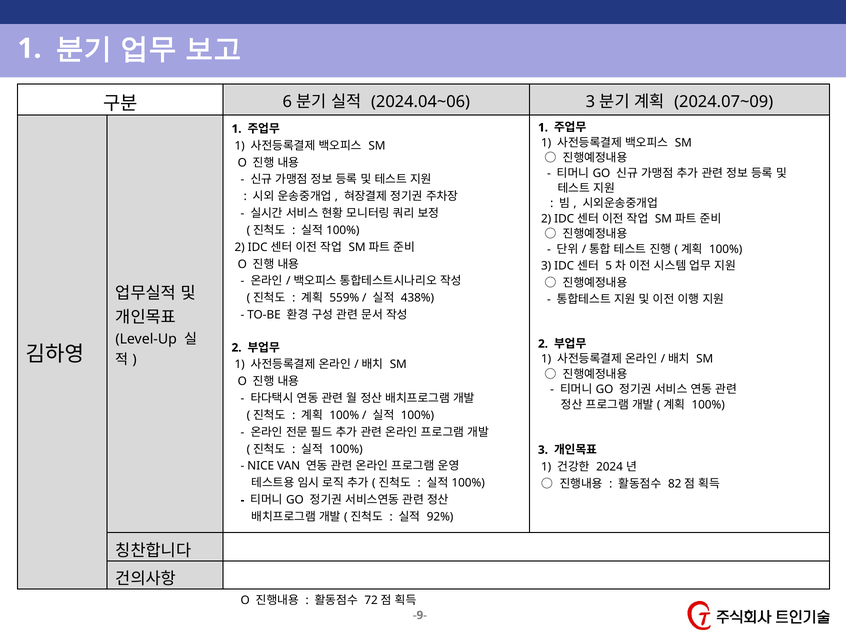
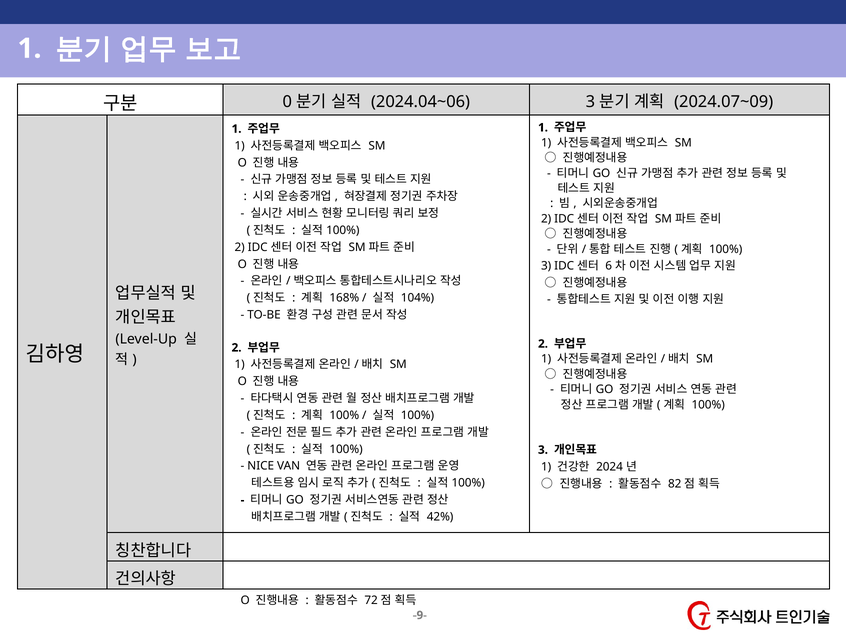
6: 6 -> 0
5: 5 -> 6
559%: 559% -> 168%
438%: 438% -> 104%
92%: 92% -> 42%
